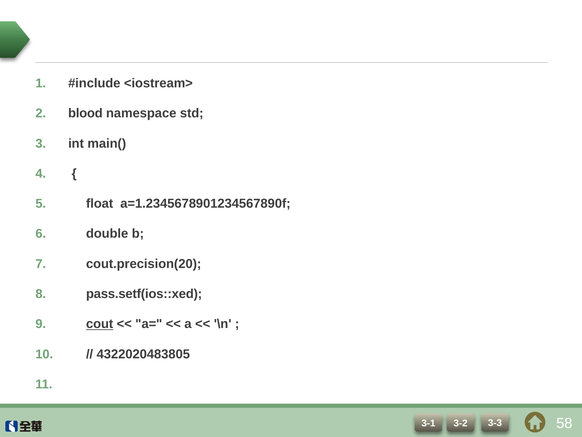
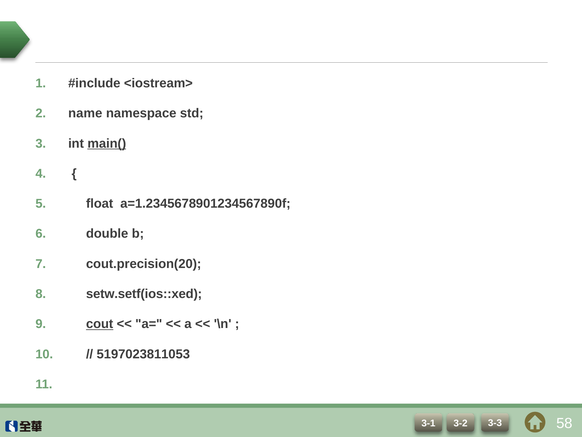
blood: blood -> name
main( underline: none -> present
pass.setf(ios::xed: pass.setf(ios::xed -> setw.setf(ios::xed
4322020483805: 4322020483805 -> 5197023811053
